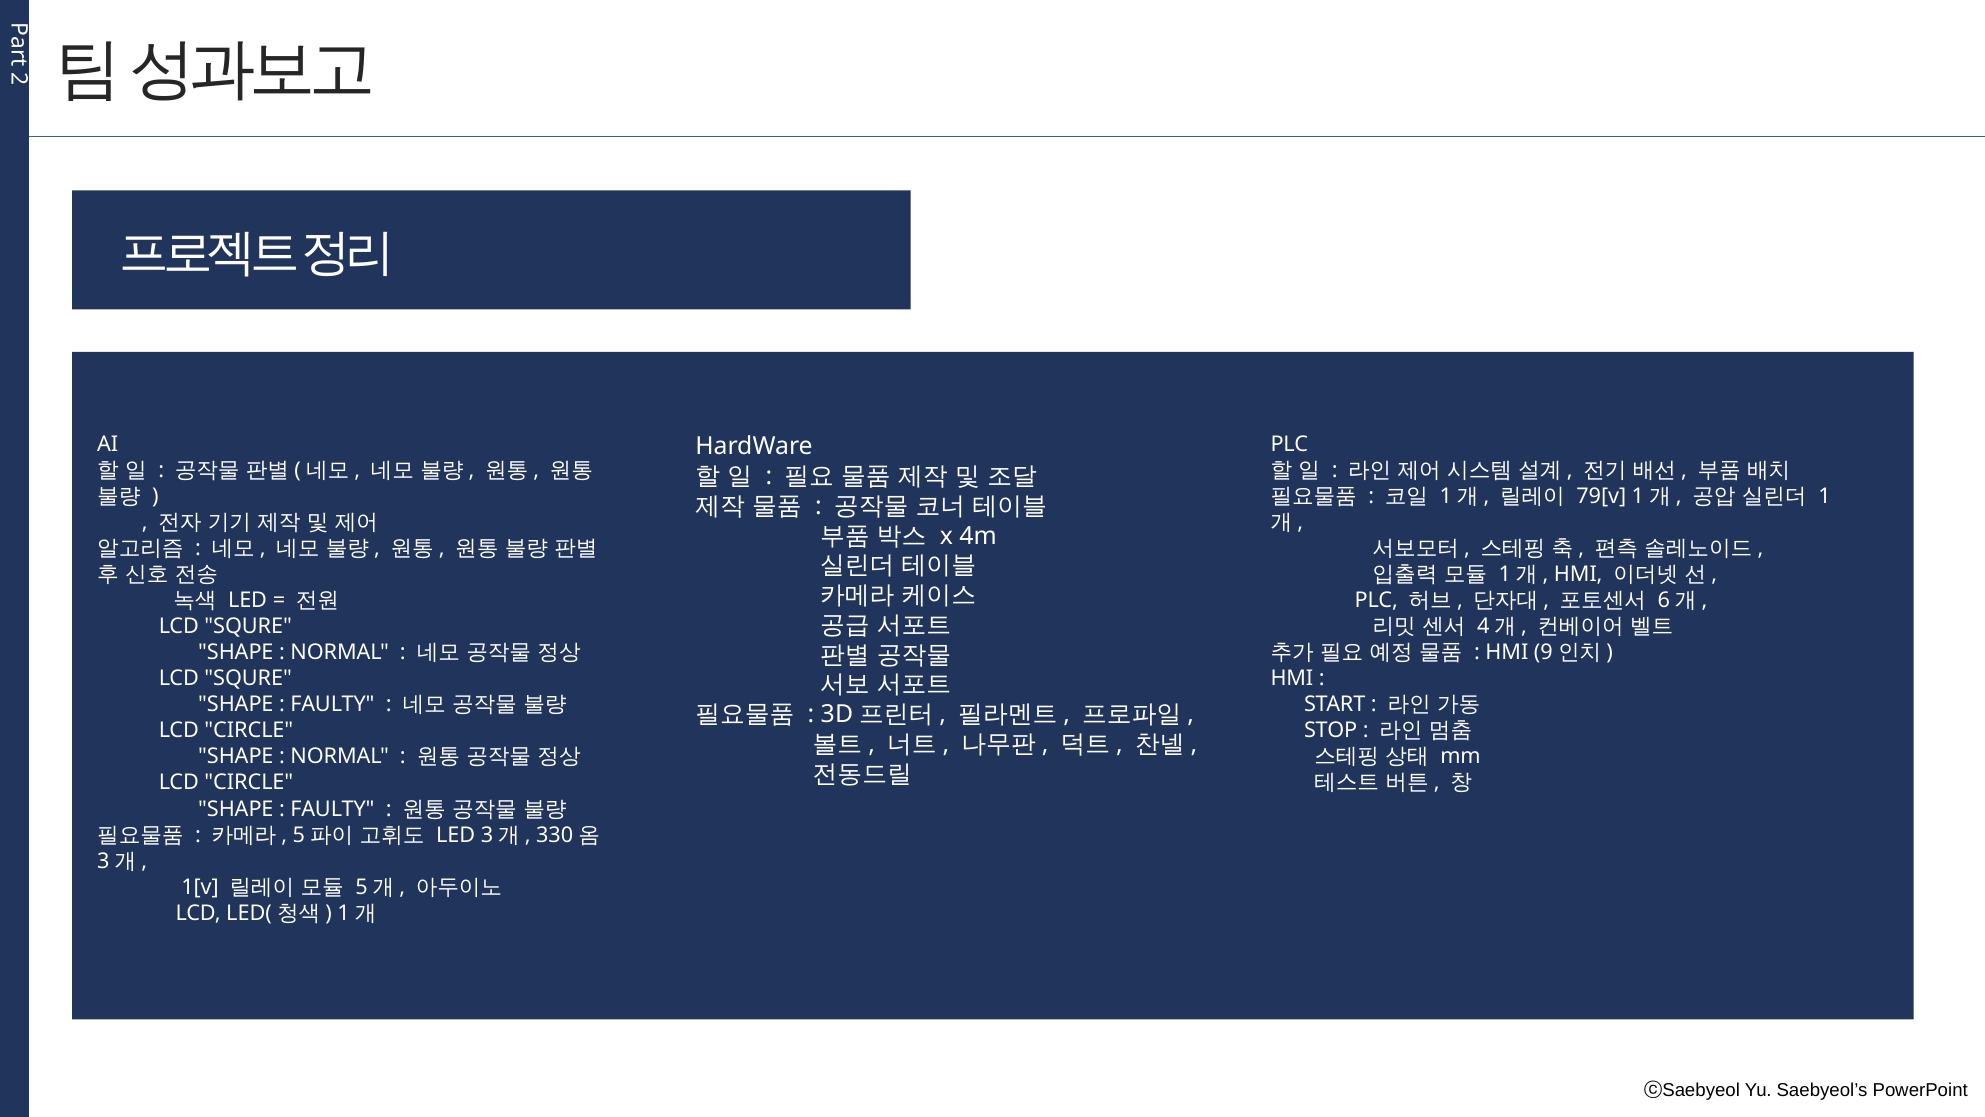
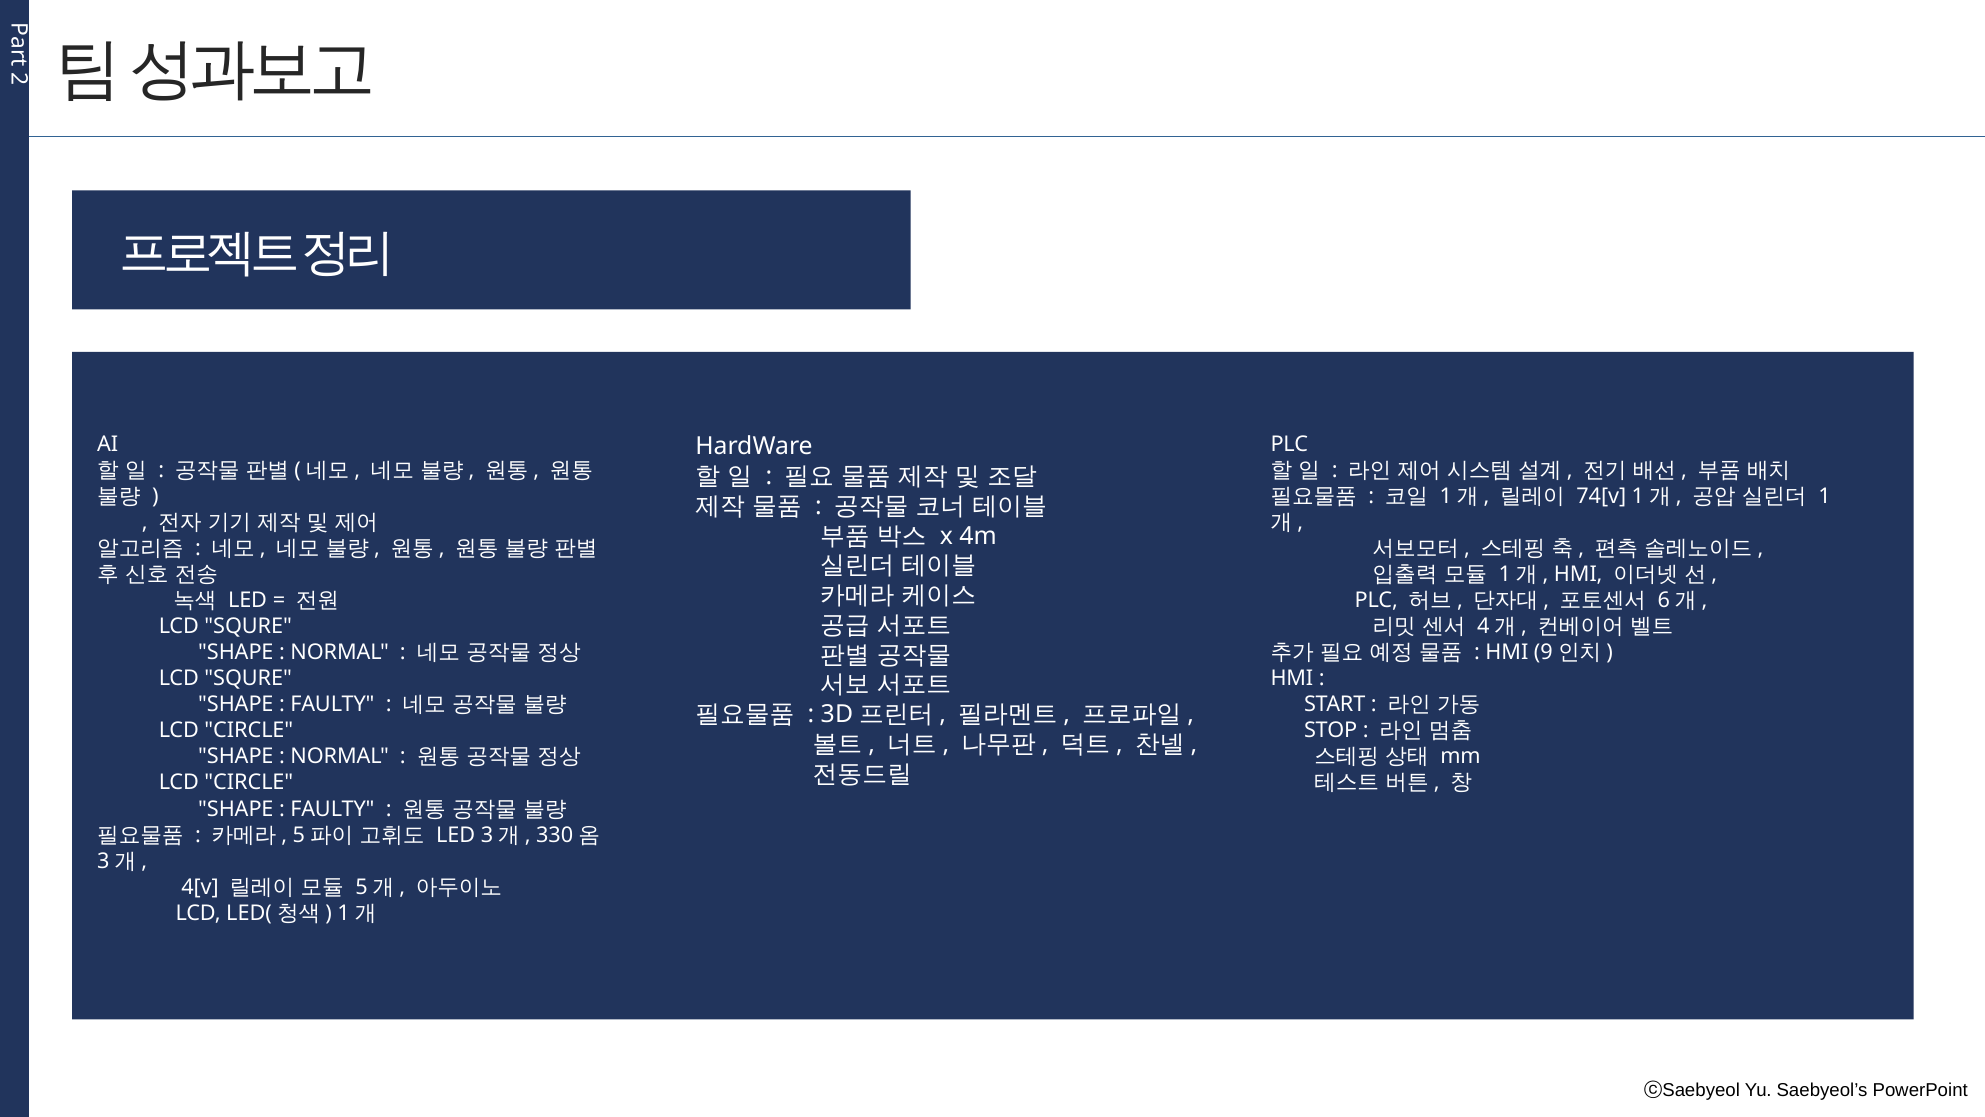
79[v: 79[v -> 74[v
1[v: 1[v -> 4[v
